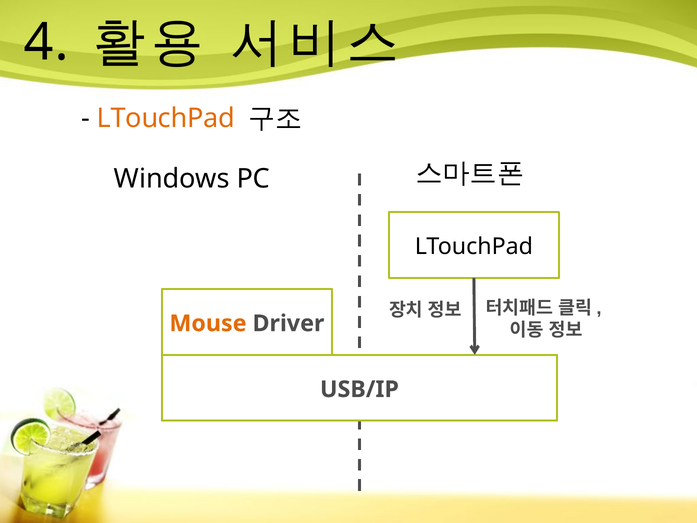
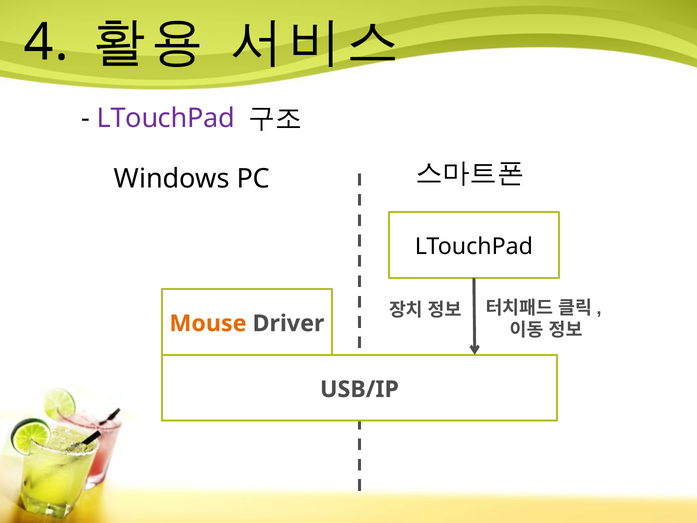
LTouchPad at (166, 118) colour: orange -> purple
